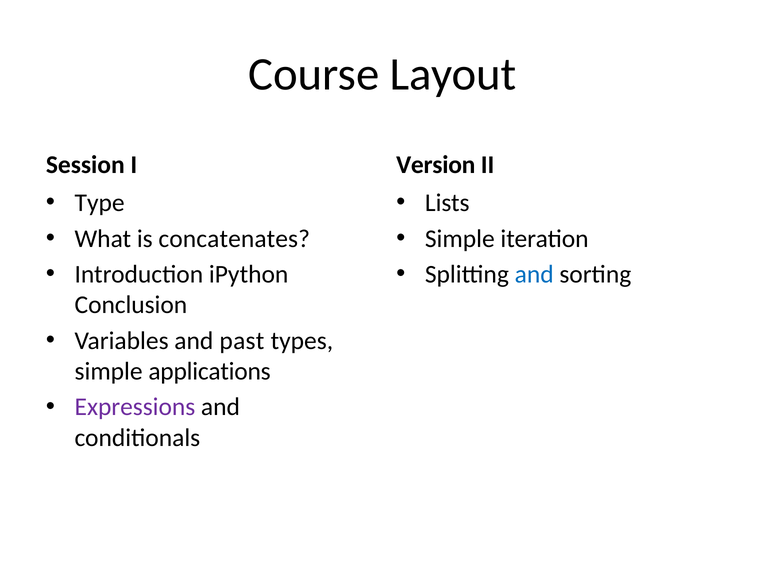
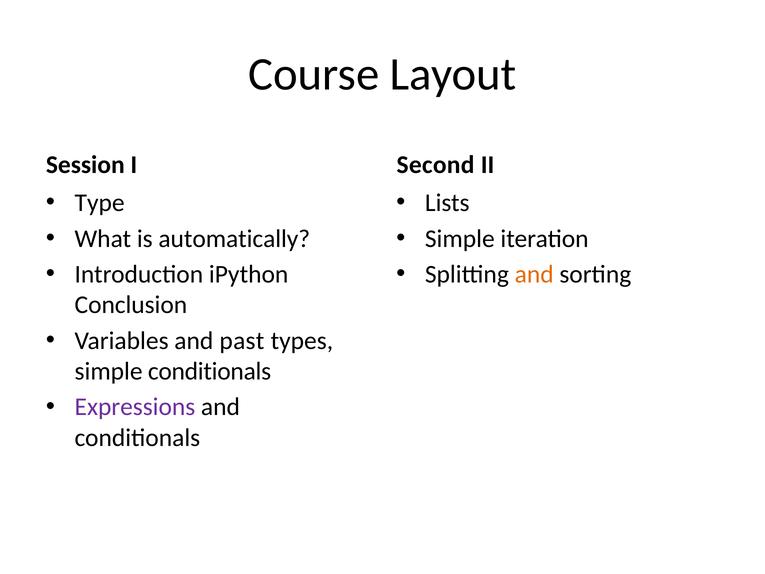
Version: Version -> Second
concatenates: concatenates -> automatically
and at (534, 274) colour: blue -> orange
simple applications: applications -> conditionals
